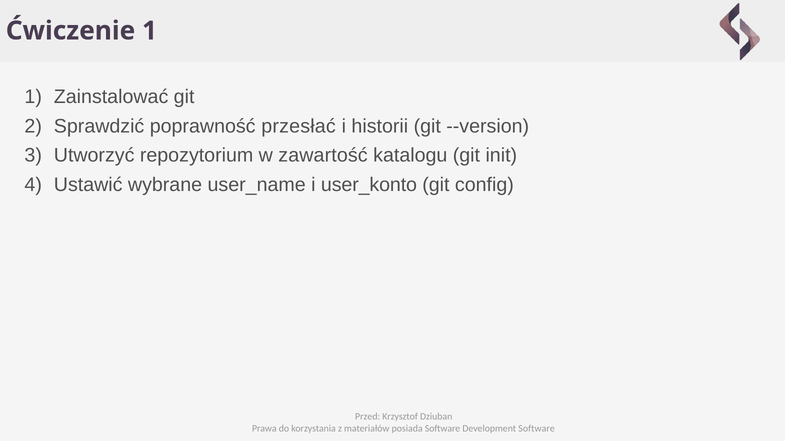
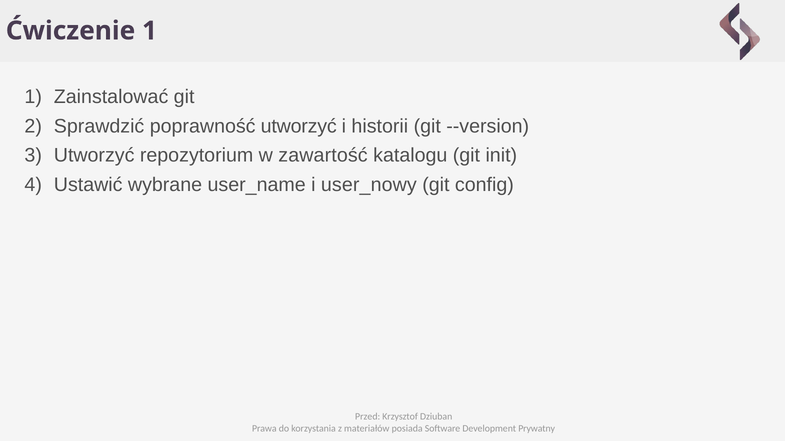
poprawność przesłać: przesłać -> utworzyć
user_konto: user_konto -> user_nowy
Development Software: Software -> Prywatny
